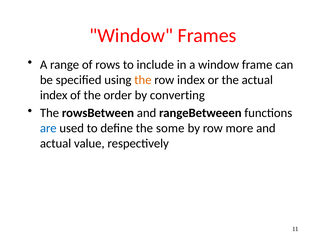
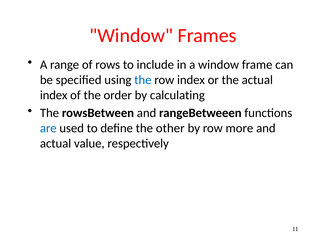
the at (143, 80) colour: orange -> blue
converting: converting -> calculating
some: some -> other
